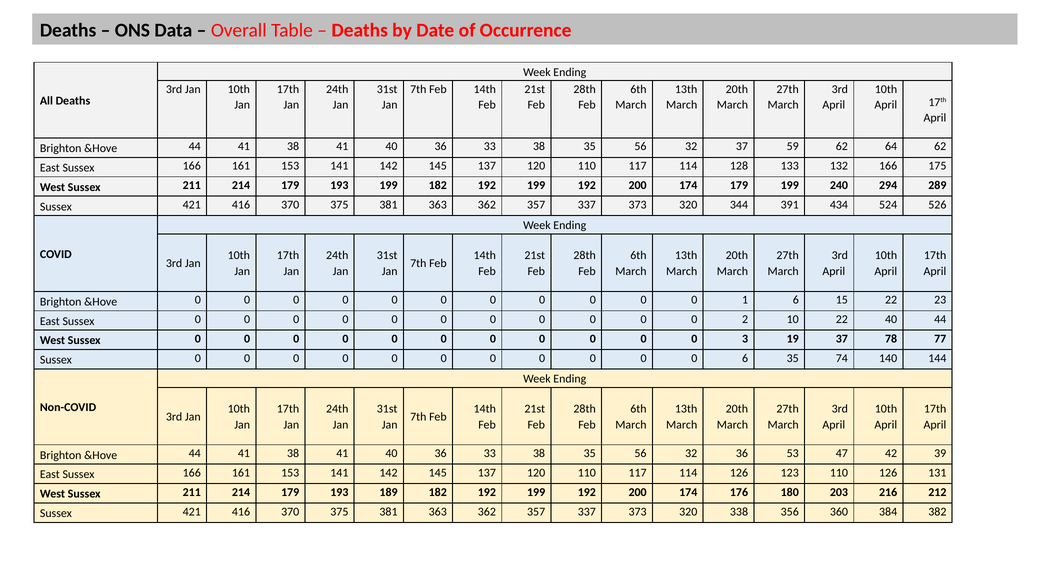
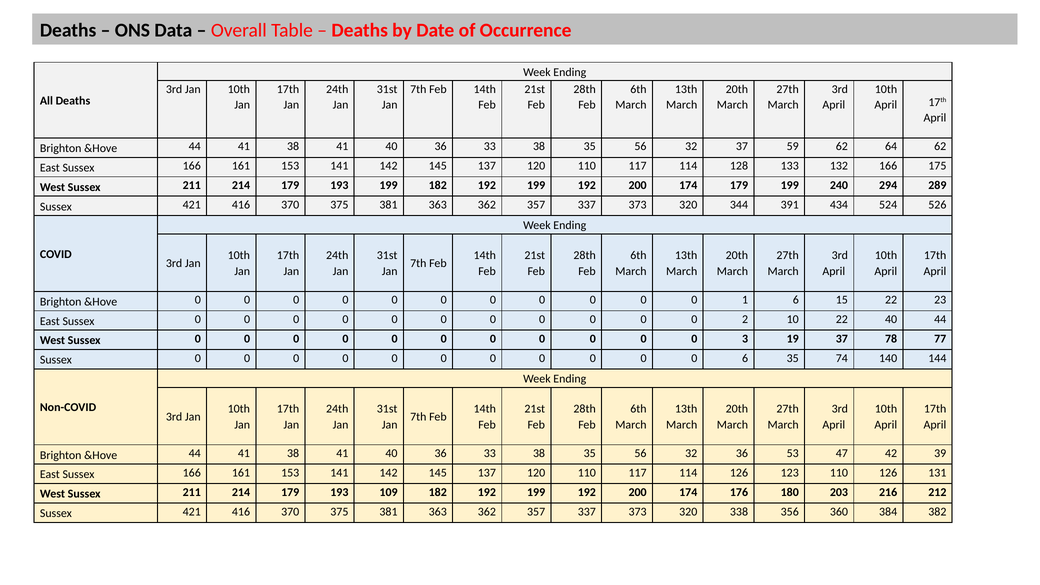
189: 189 -> 109
